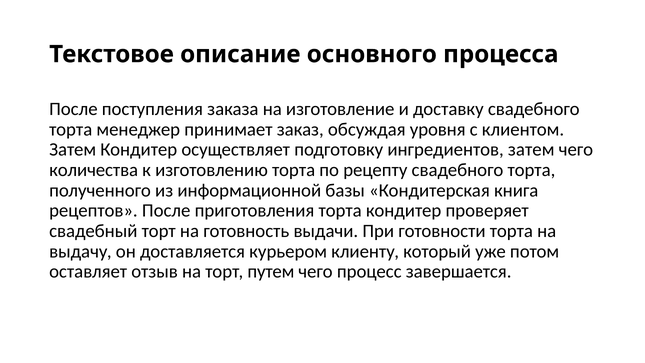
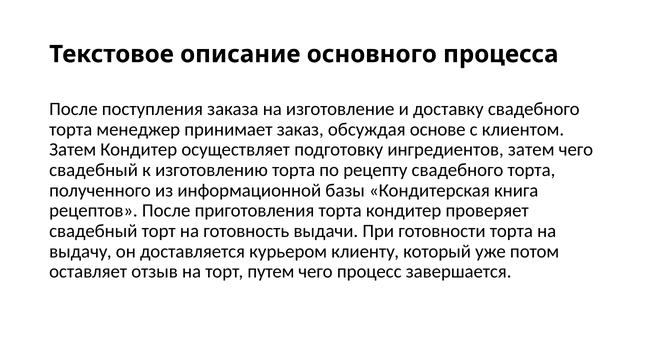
уровня: уровня -> основе
количества at (94, 170): количества -> свадебный
